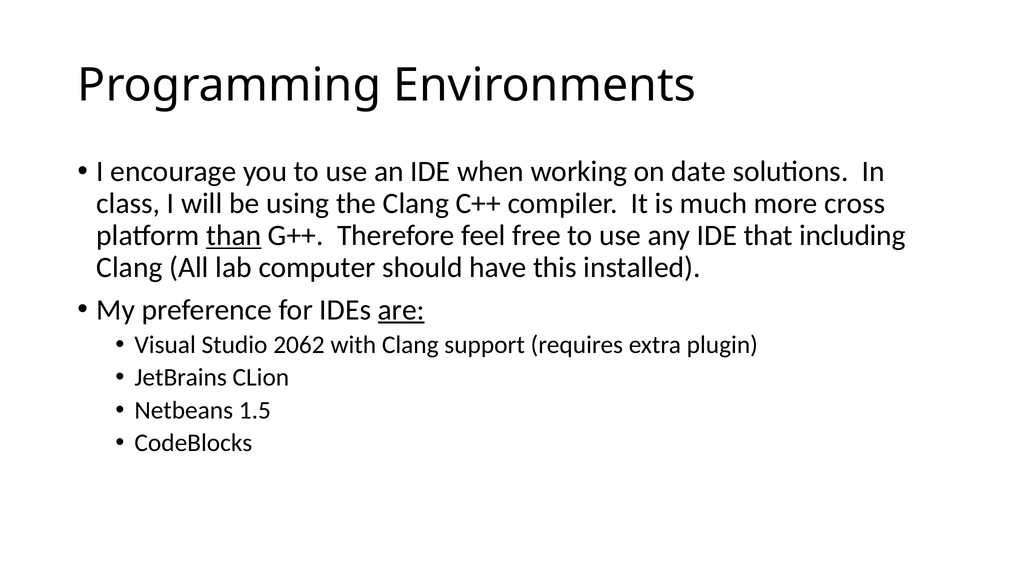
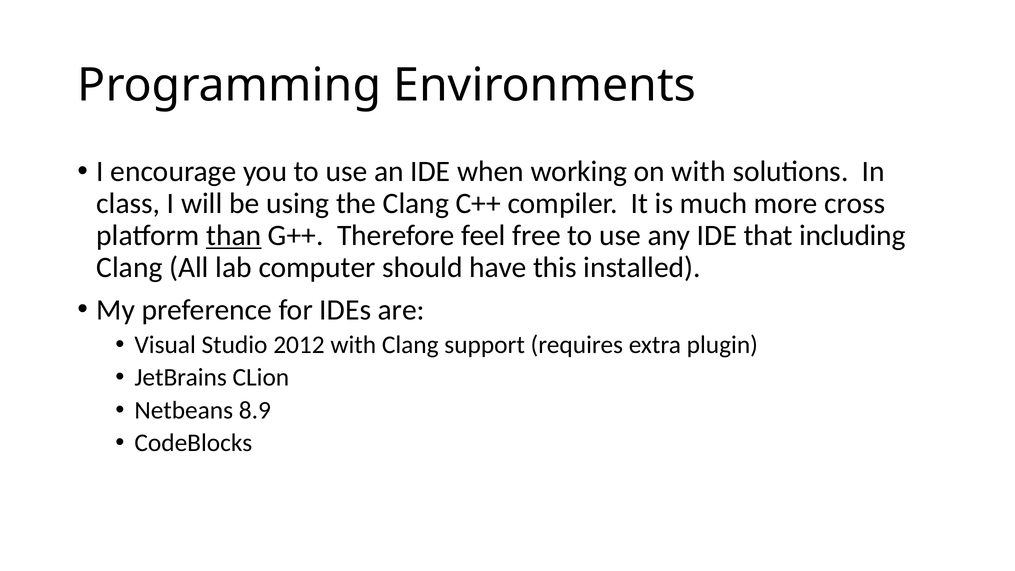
on date: date -> with
are underline: present -> none
2062: 2062 -> 2012
1.5: 1.5 -> 8.9
